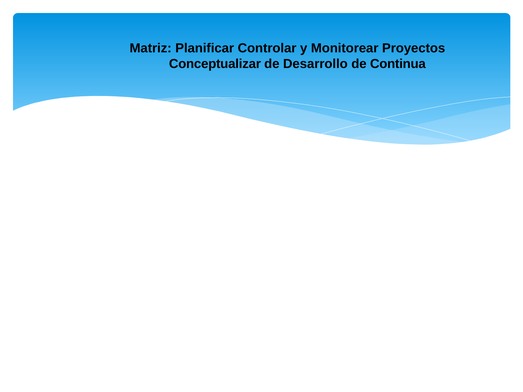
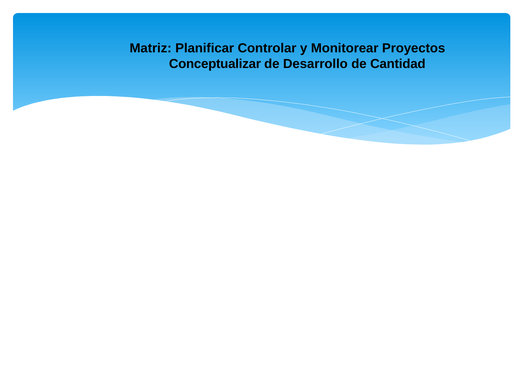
Continua: Continua -> Cantidad
